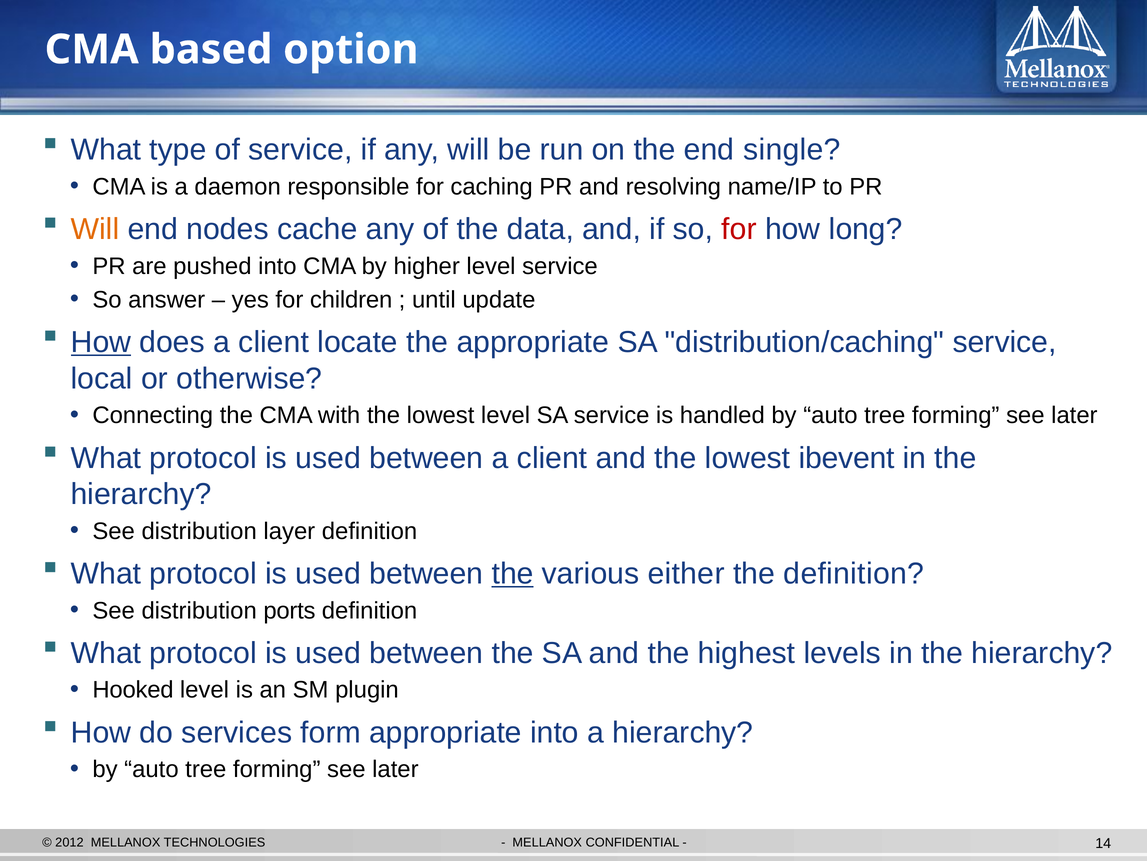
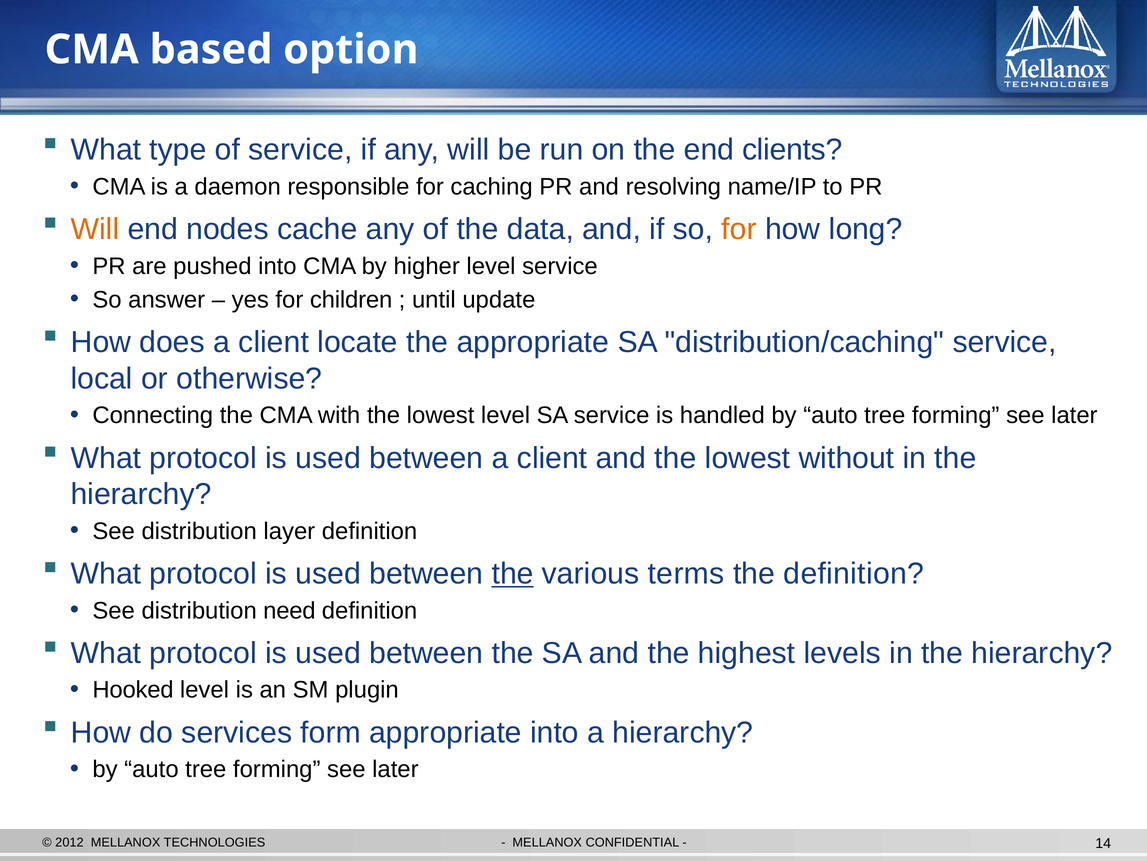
single: single -> clients
for at (739, 229) colour: red -> orange
How at (101, 342) underline: present -> none
ibevent: ibevent -> without
either: either -> terms
ports: ports -> need
